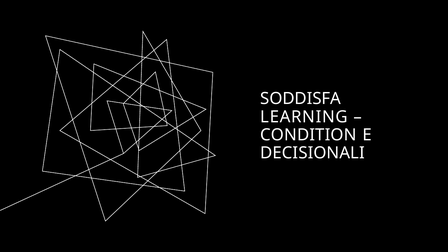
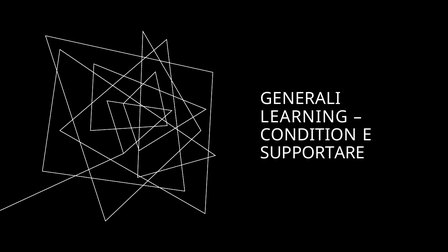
SODDISFA: SODDISFA -> GENERALI
DECISIONALI: DECISIONALI -> SUPPORTARE
